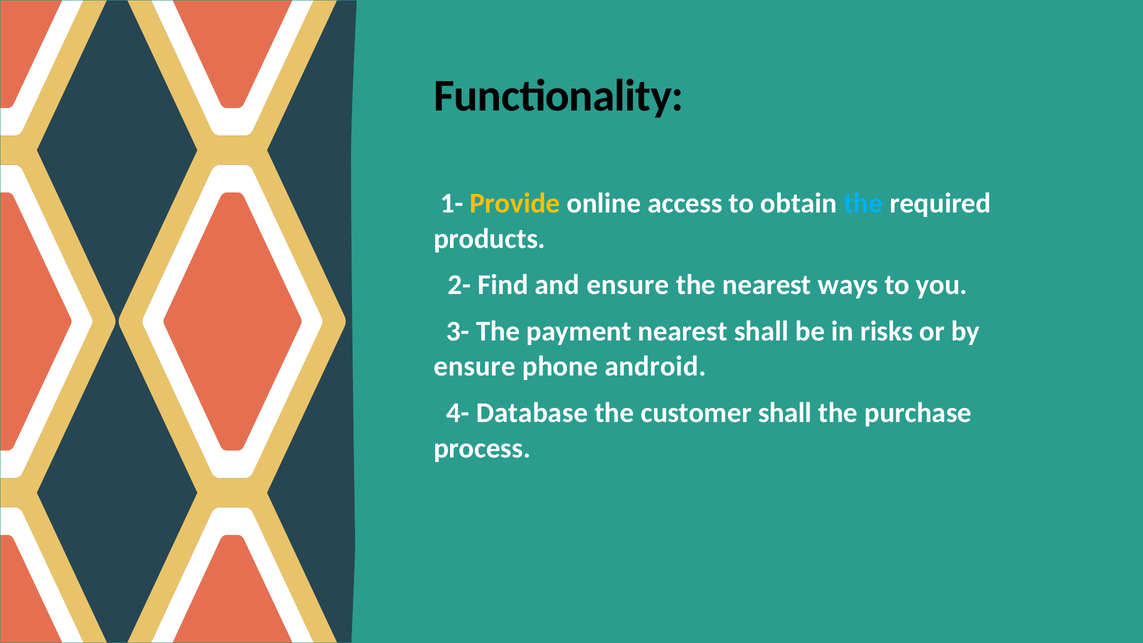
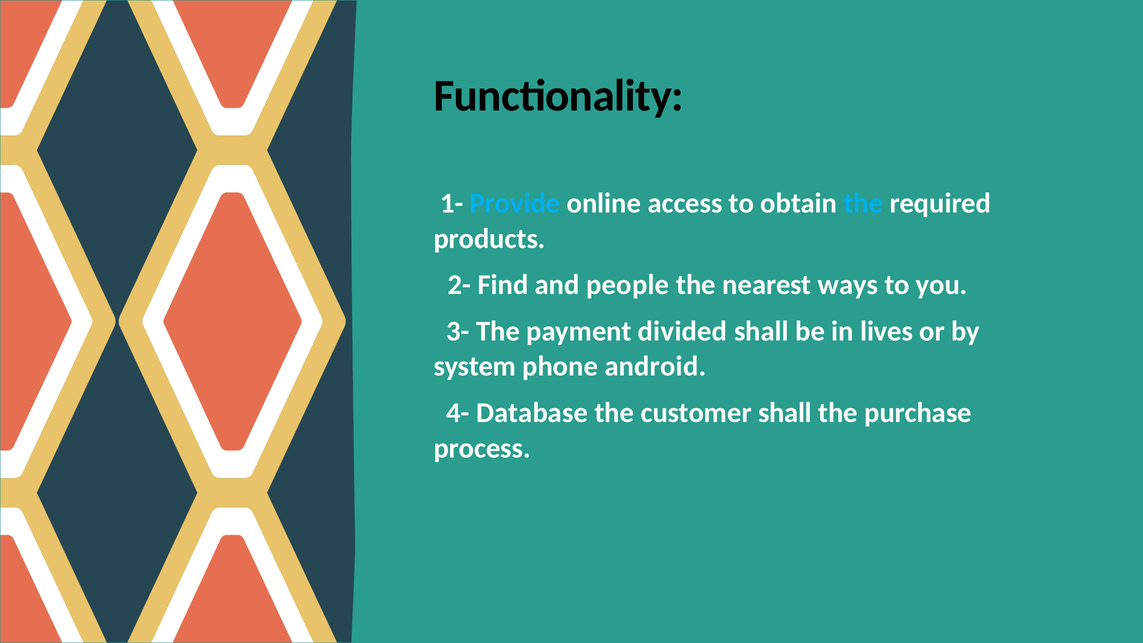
Provide colour: yellow -> light blue
and ensure: ensure -> people
payment nearest: nearest -> divided
risks: risks -> lives
ensure at (475, 367): ensure -> system
